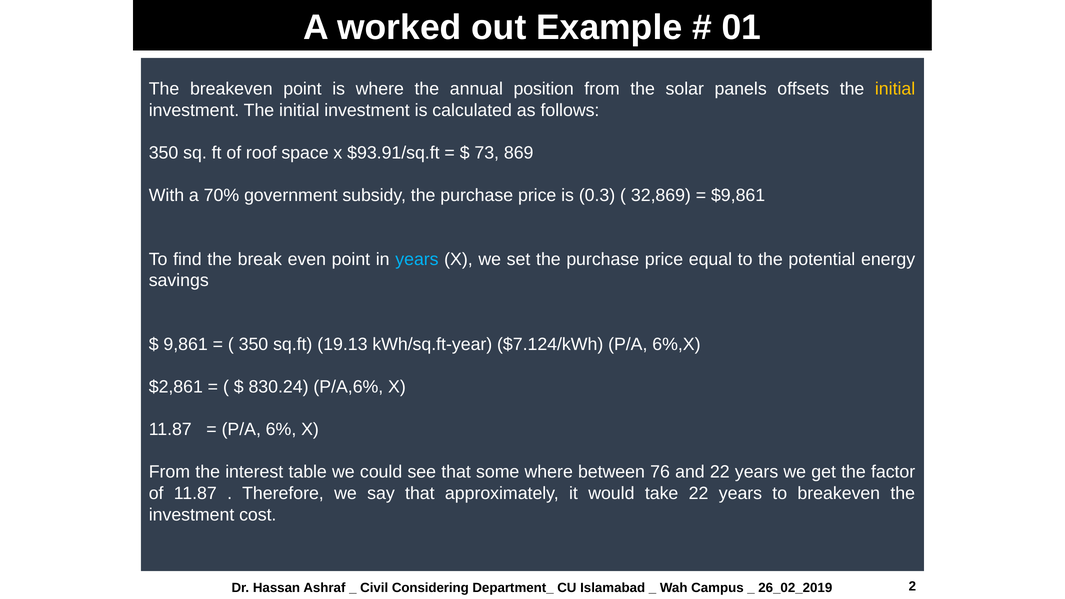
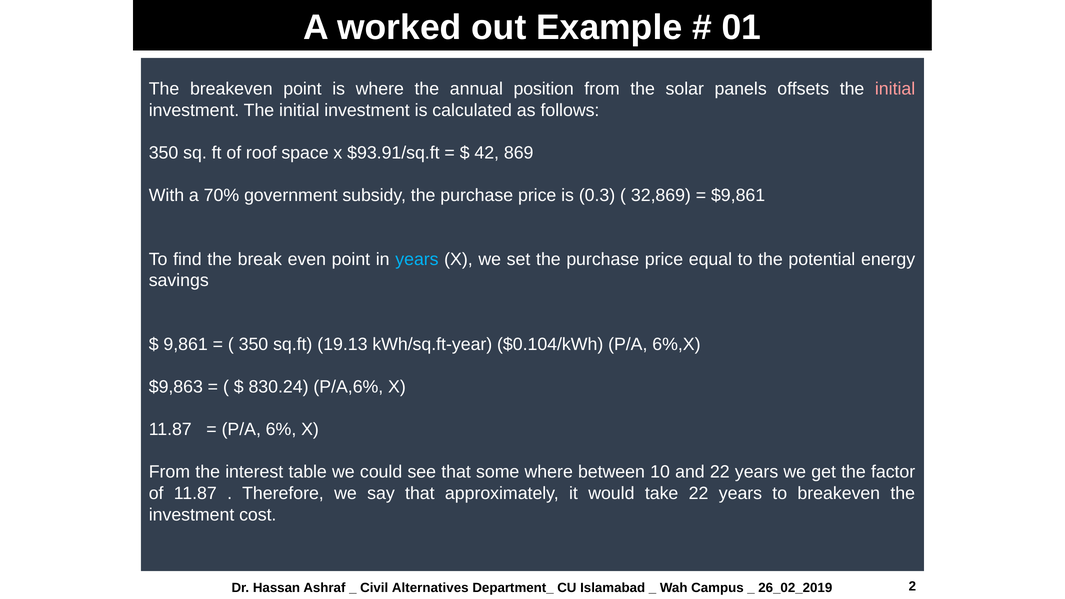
initial at (895, 89) colour: yellow -> pink
73: 73 -> 42
$7.124/kWh: $7.124/kWh -> $0.104/kWh
$2,861: $2,861 -> $9,863
76: 76 -> 10
Considering: Considering -> Alternatives
